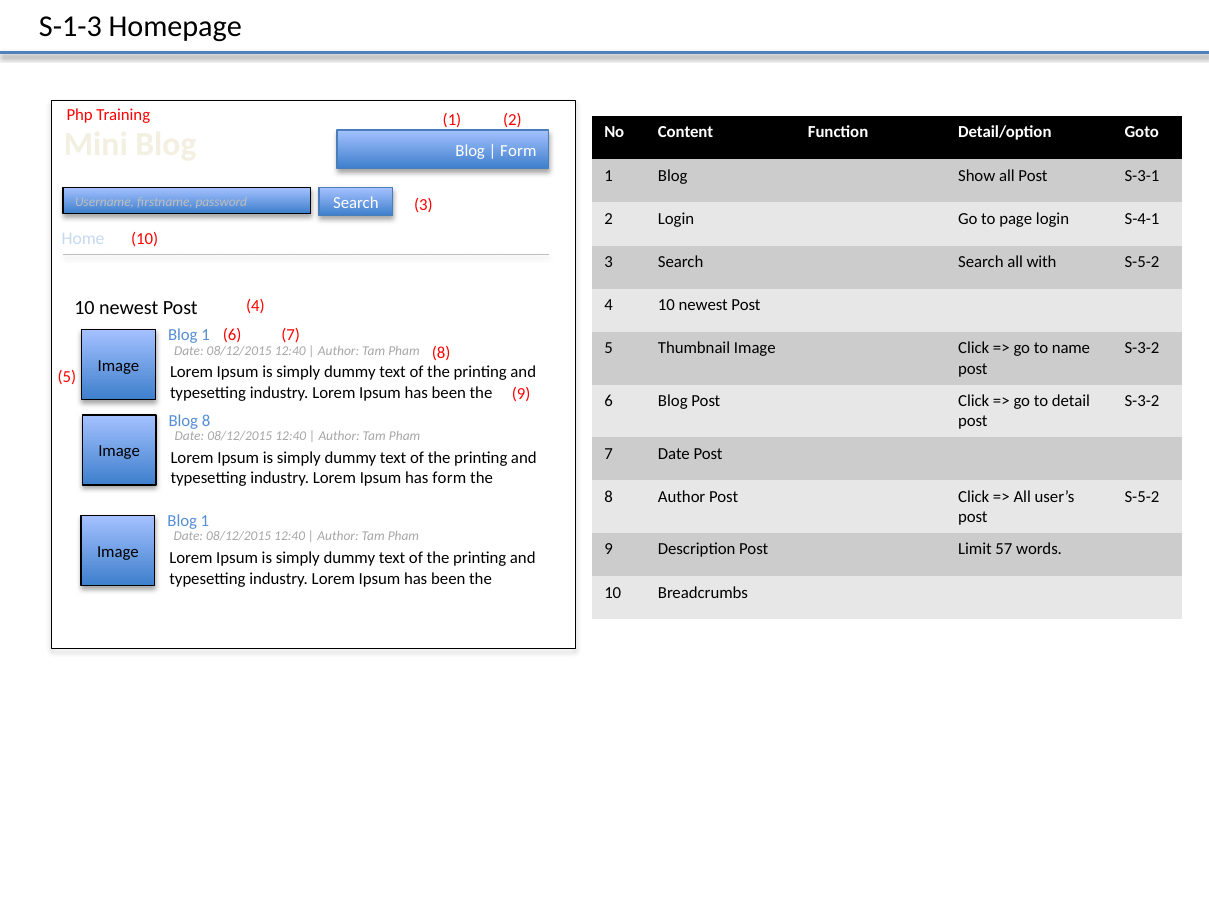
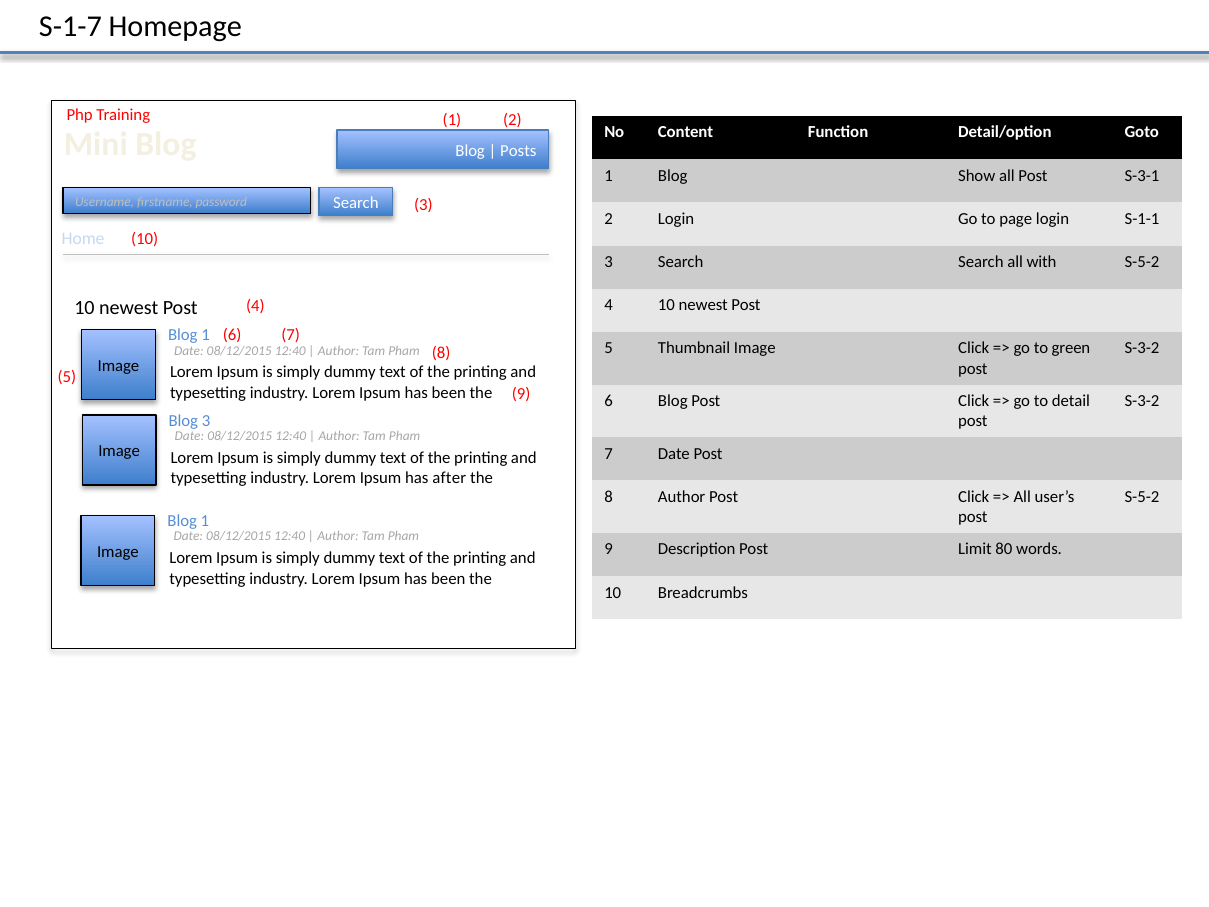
S-1-3: S-1-3 -> S-1-7
Form at (518, 151): Form -> Posts
S-4-1: S-4-1 -> S-1-1
name: name -> green
Blog 8: 8 -> 3
has form: form -> after
57: 57 -> 80
